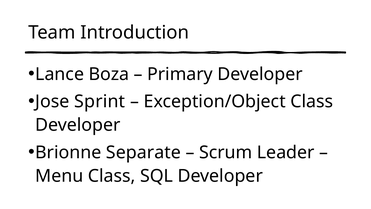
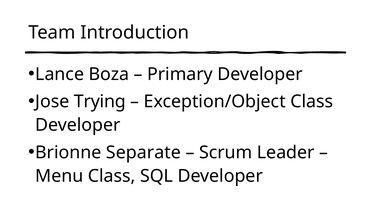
Sprint: Sprint -> Trying
